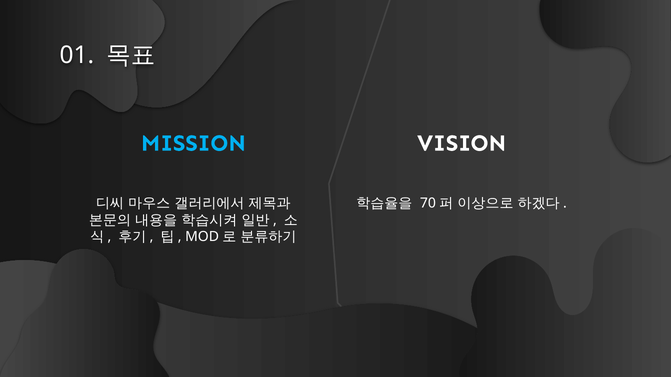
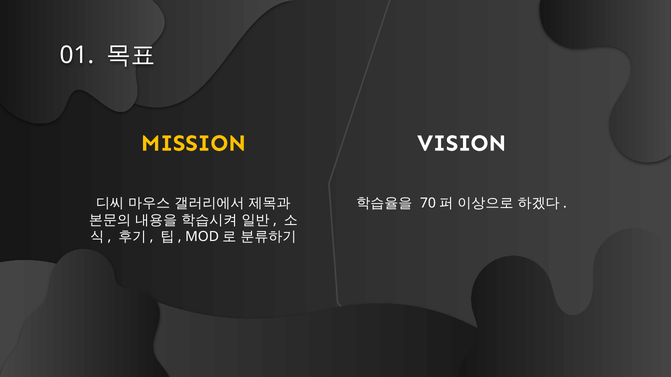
MISSION colour: light blue -> yellow
